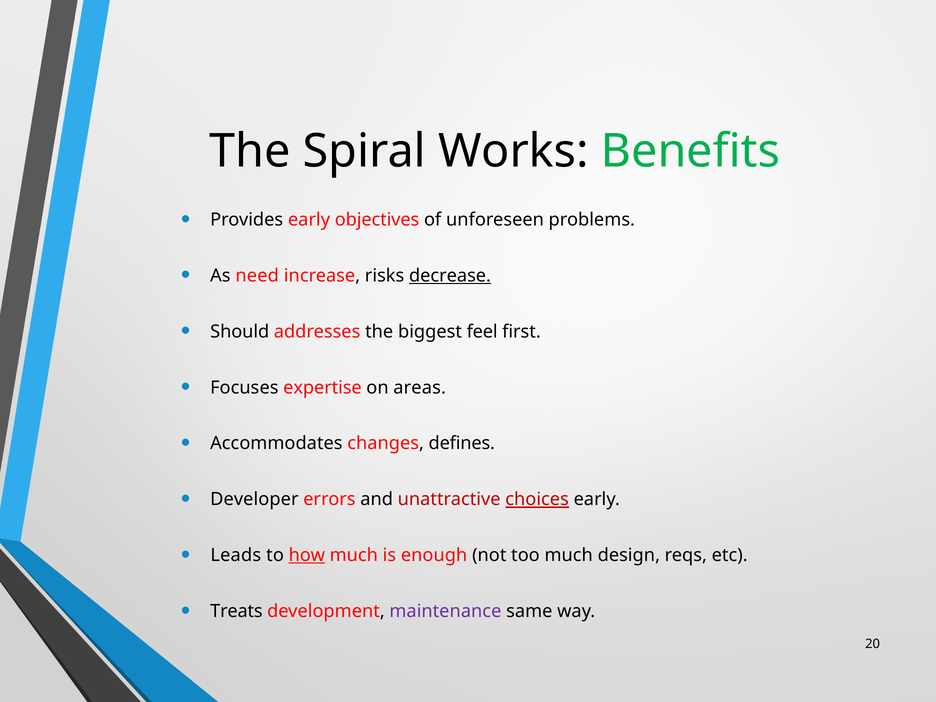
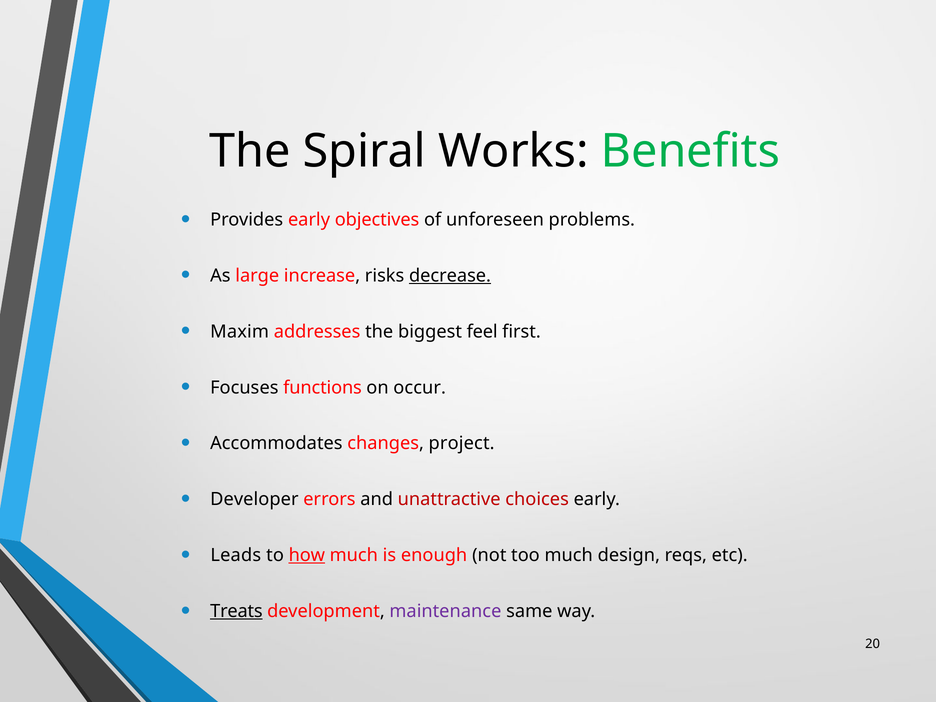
need: need -> large
Should: Should -> Maxim
expertise: expertise -> functions
areas: areas -> occur
defines: defines -> project
choices underline: present -> none
Treats underline: none -> present
